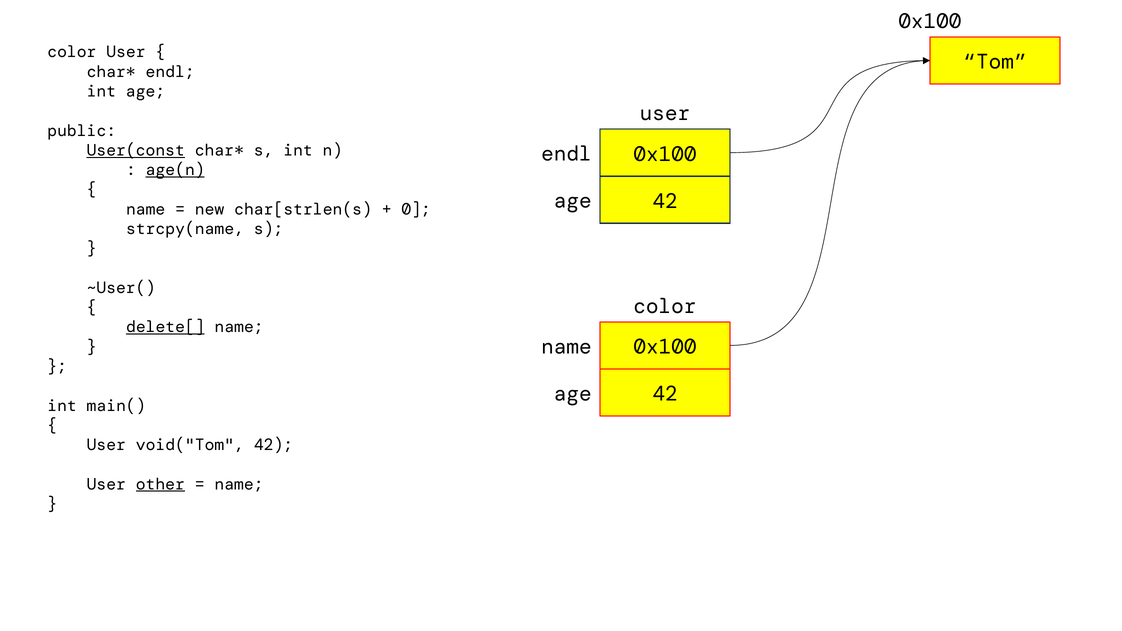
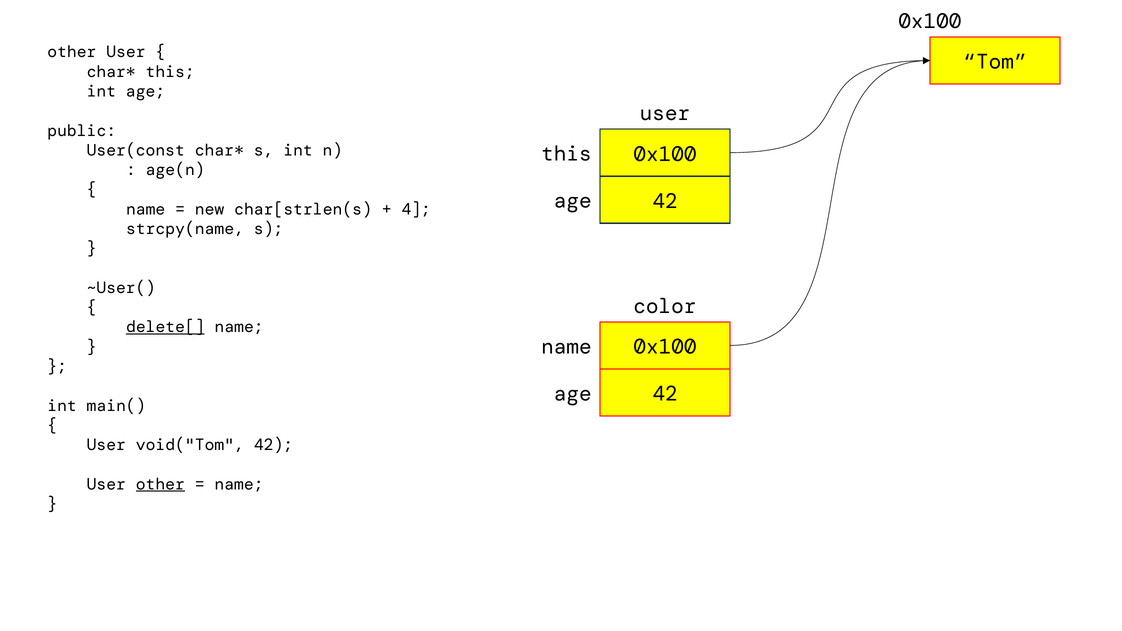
color at (72, 52): color -> other
endl at (170, 72): endl -> this
User(const underline: present -> none
endl at (566, 154): endl -> this
age(n underline: present -> none
0: 0 -> 4
